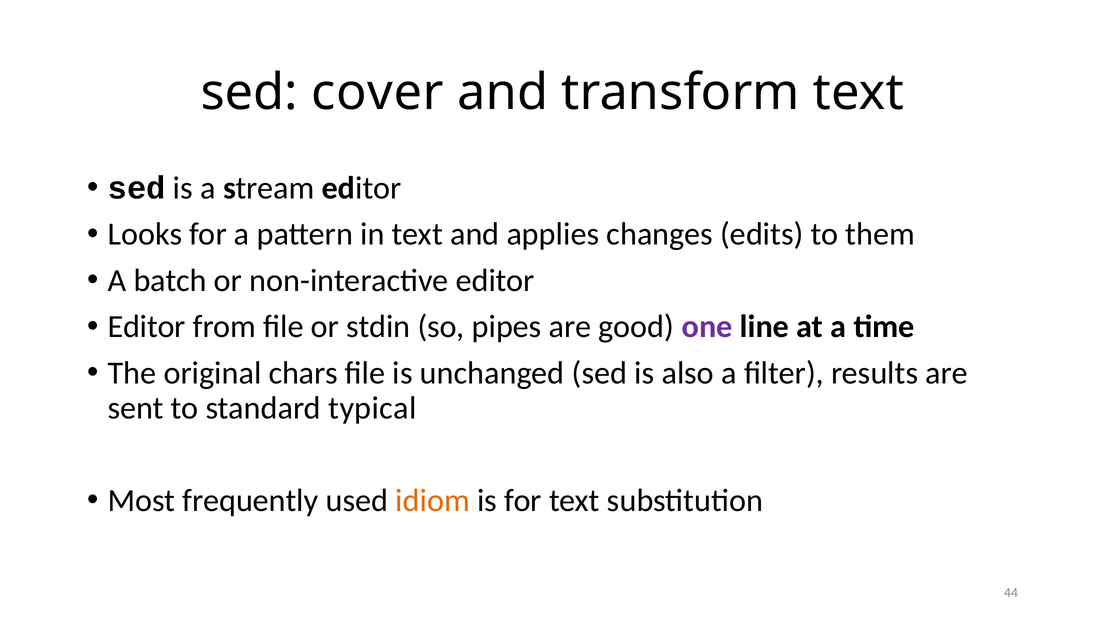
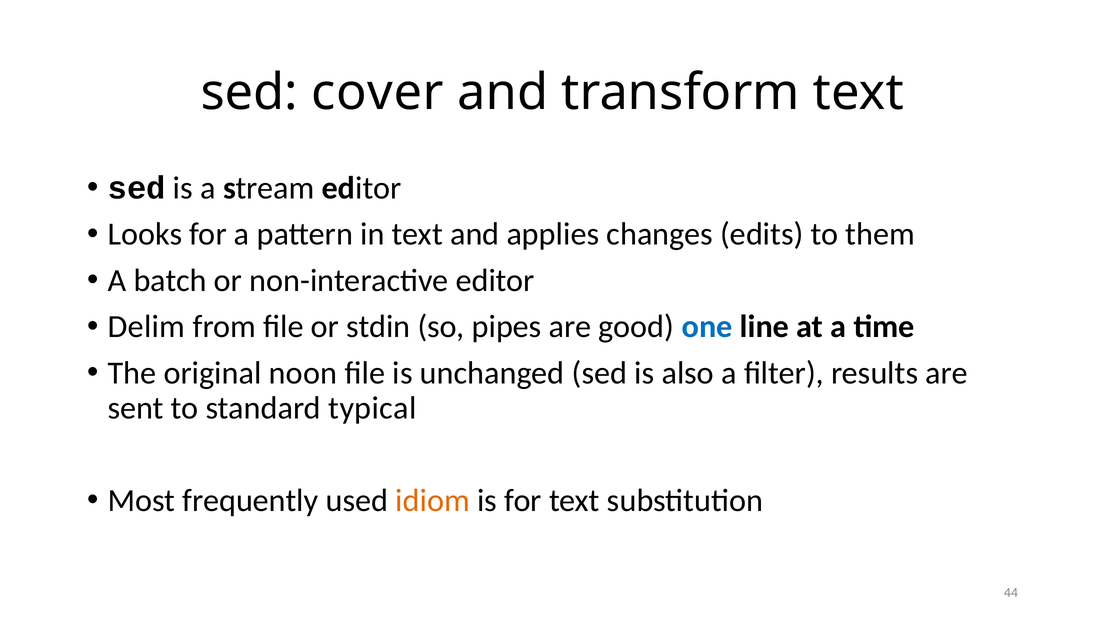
Editor at (147, 327): Editor -> Delim
one colour: purple -> blue
chars: chars -> noon
